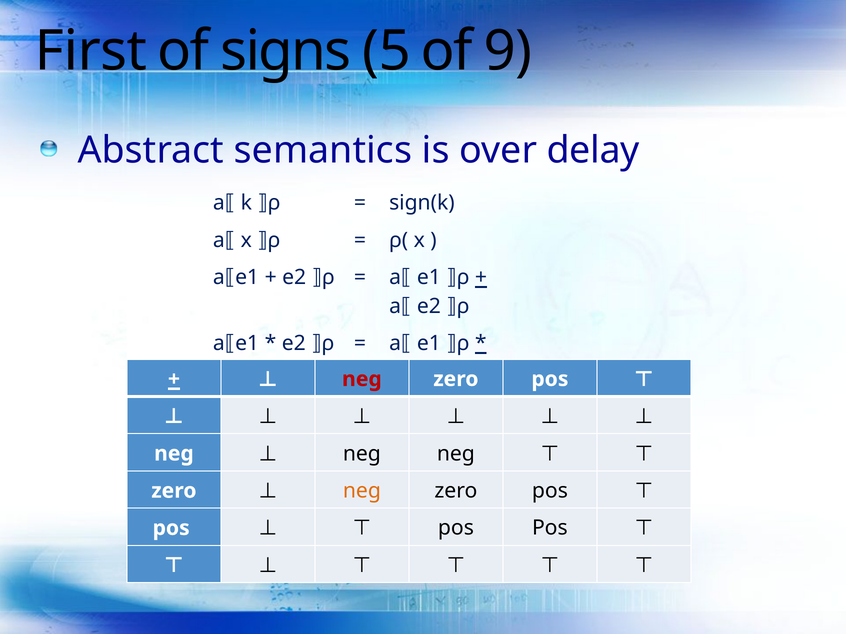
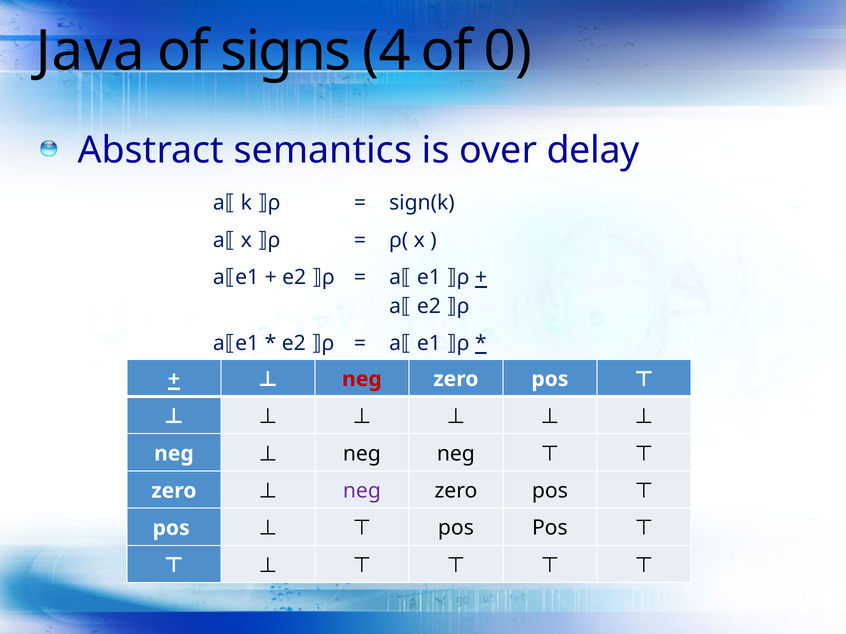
First: First -> Java
5: 5 -> 4
9: 9 -> 0
neg at (362, 491) colour: orange -> purple
